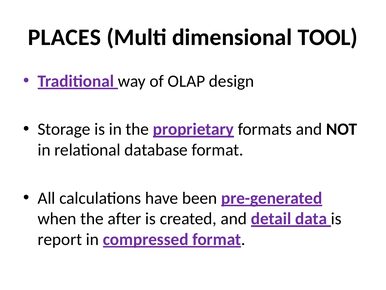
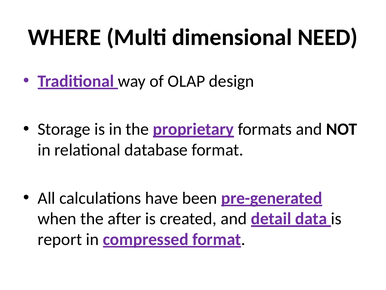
PLACES: PLACES -> WHERE
TOOL: TOOL -> NEED
